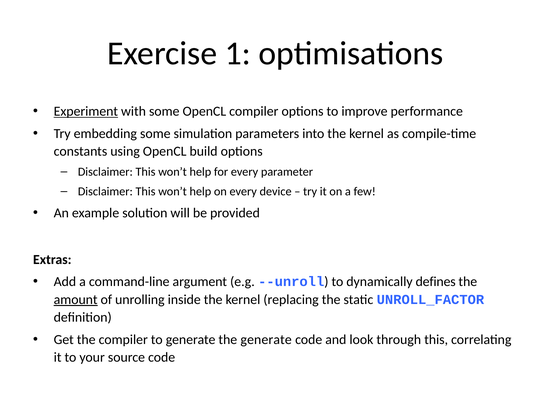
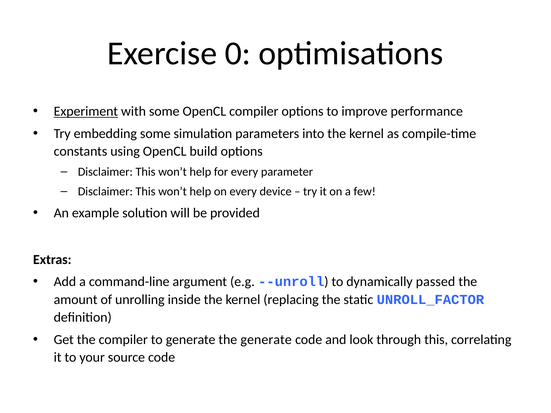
1: 1 -> 0
defines: defines -> passed
amount underline: present -> none
